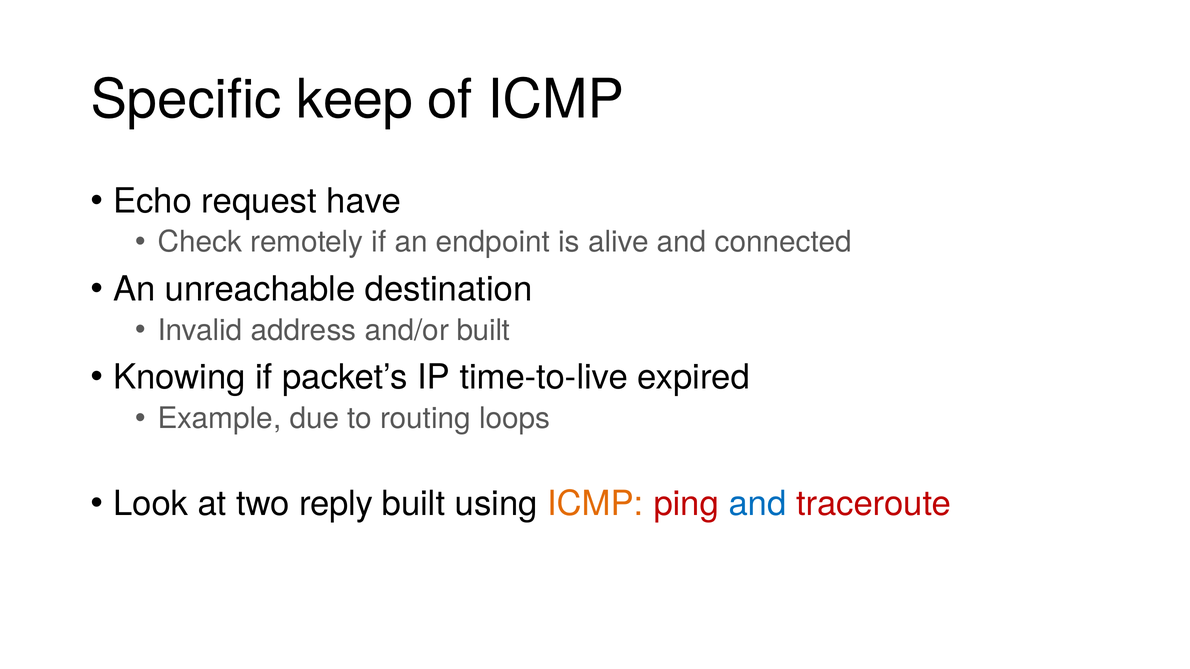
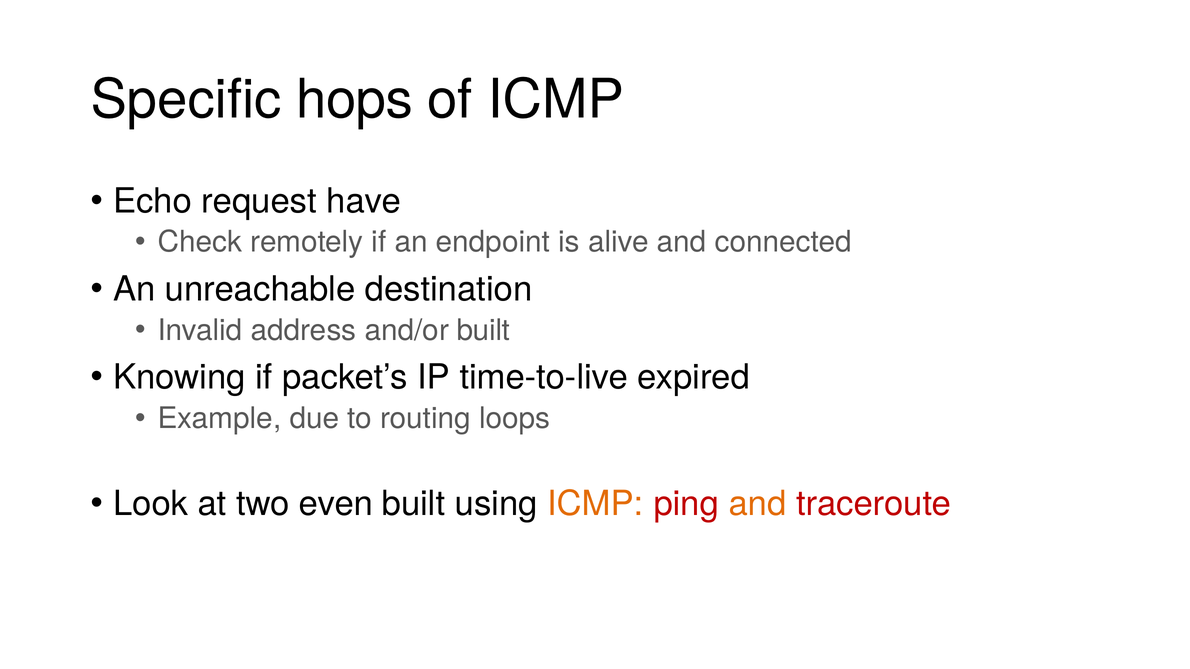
keep: keep -> hops
reply: reply -> even
and at (757, 504) colour: blue -> orange
